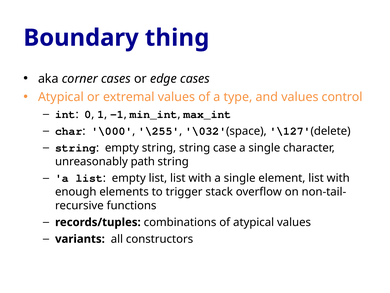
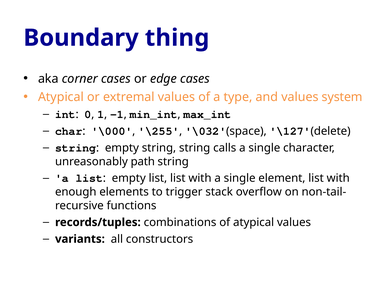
control: control -> system
case: case -> calls
